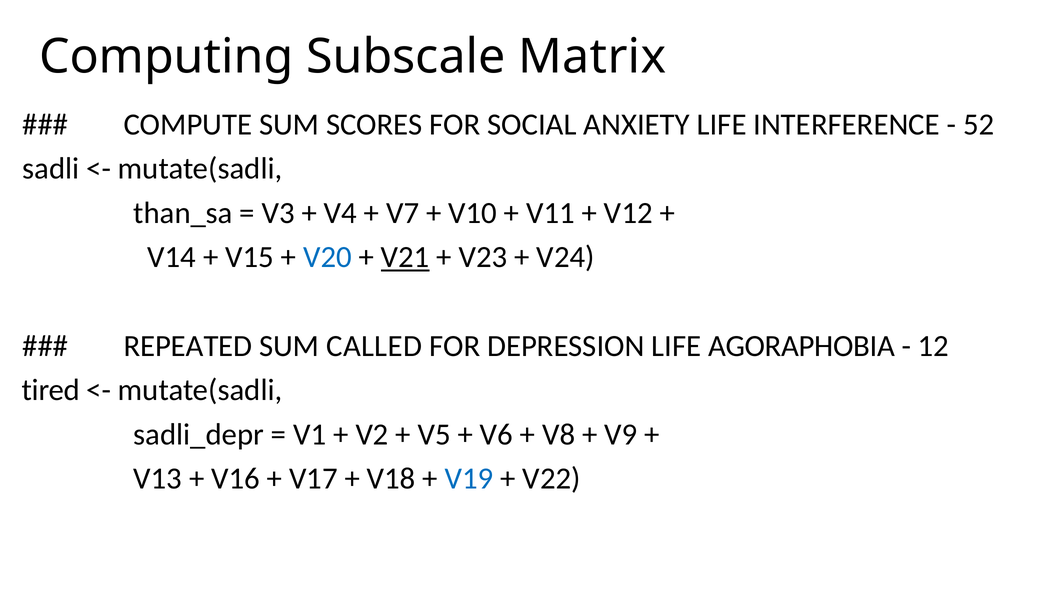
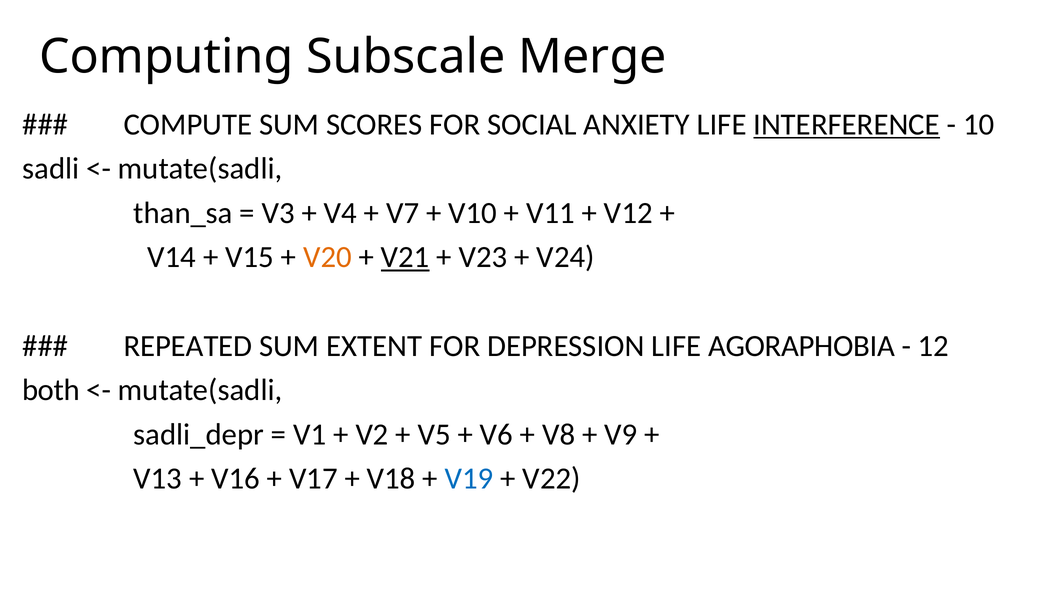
Matrix: Matrix -> Merge
INTERFERENCE underline: none -> present
52: 52 -> 10
V20 colour: blue -> orange
CALLED: CALLED -> EXTENT
tired: tired -> both
